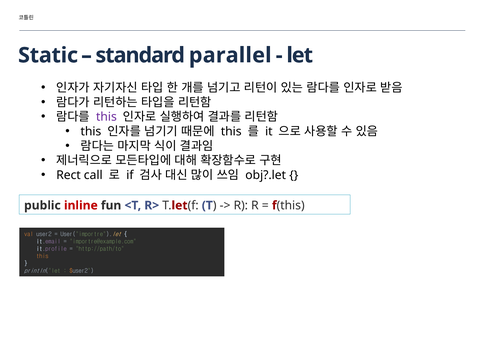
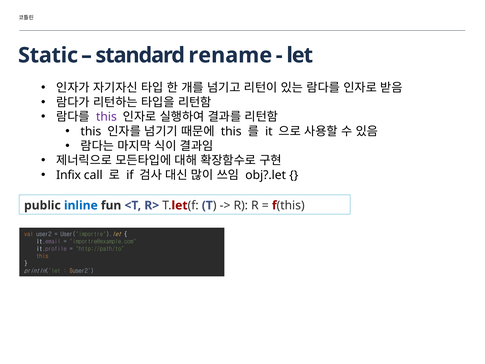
parallel: parallel -> rename
Rect: Rect -> Infix
inline colour: red -> blue
